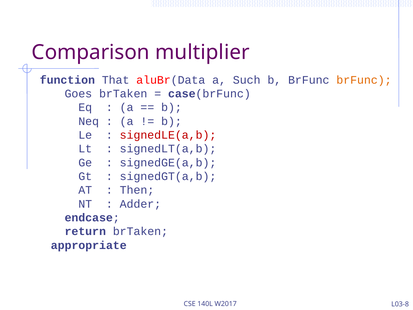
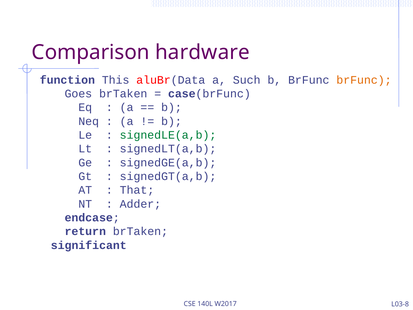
multiplier: multiplier -> hardware
That: That -> This
signedLE(a,b colour: red -> green
Then: Then -> That
appropriate: appropriate -> significant
